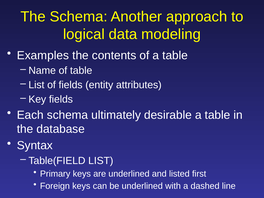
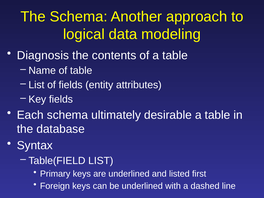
Examples: Examples -> Diagnosis
